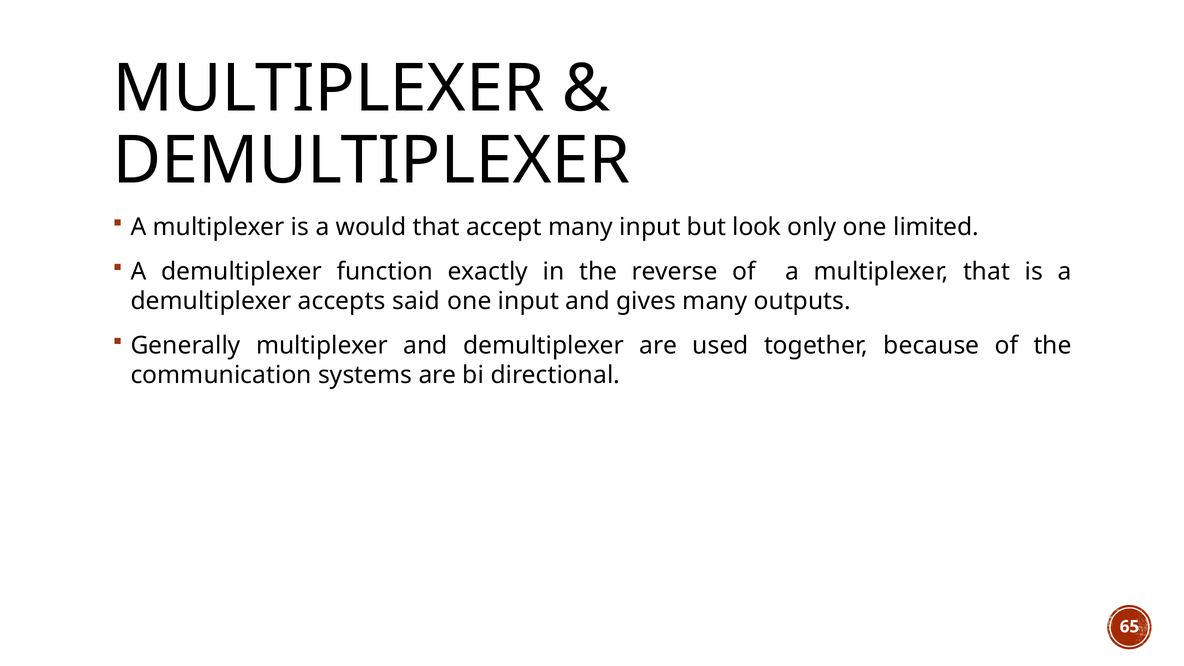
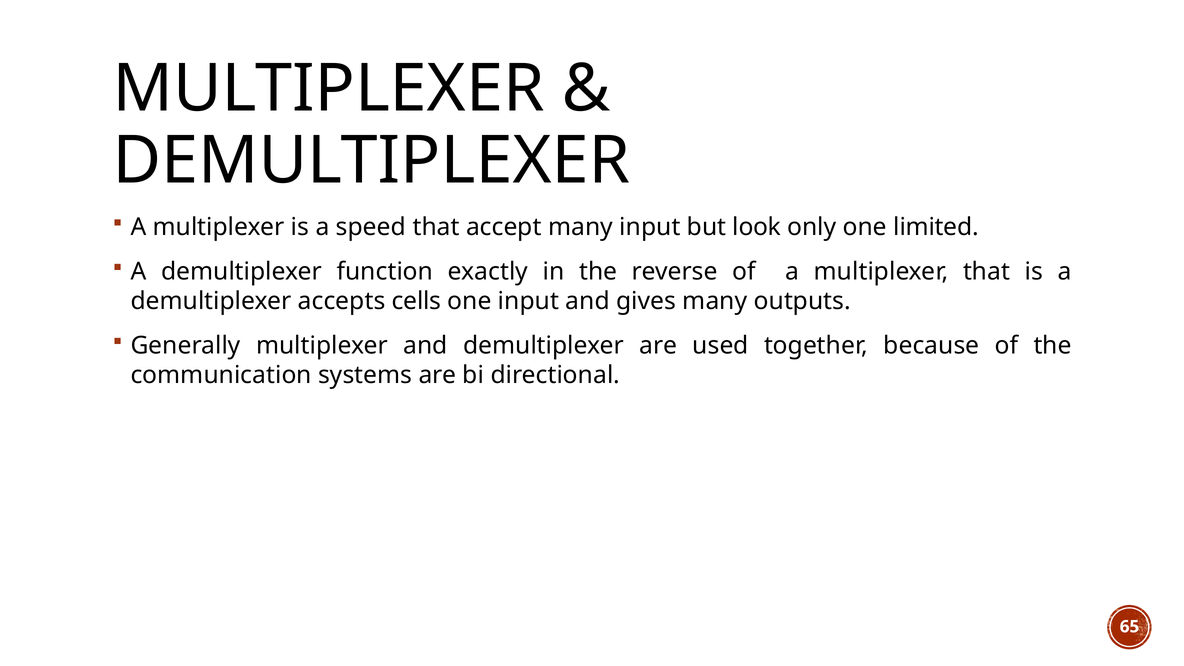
would: would -> speed
said: said -> cells
